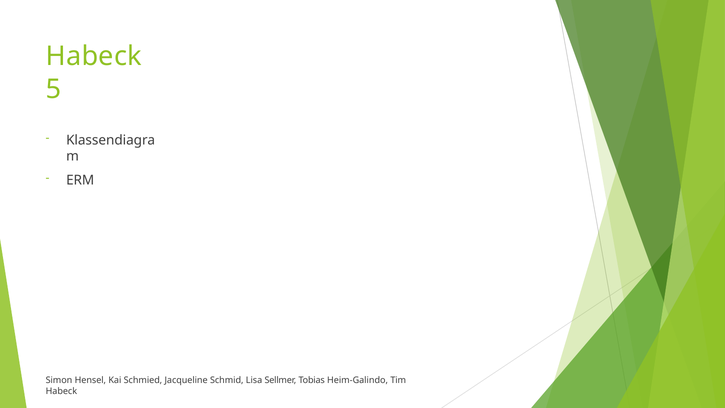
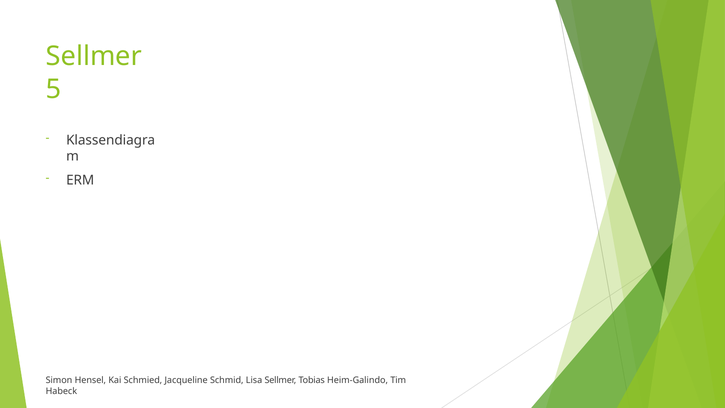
Habeck at (94, 56): Habeck -> Sellmer
